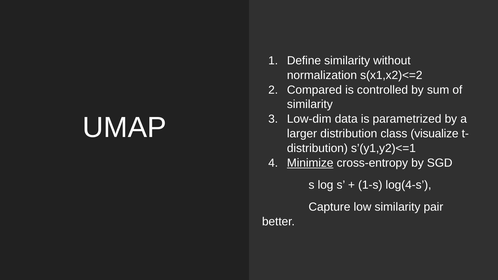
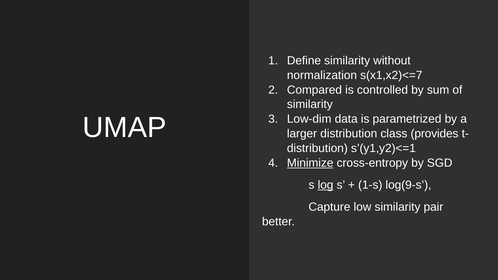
s(x1,x2)<=2: s(x1,x2)<=2 -> s(x1,x2)<=7
visualize: visualize -> provides
log underline: none -> present
log(4-s: log(4-s -> log(9-s
